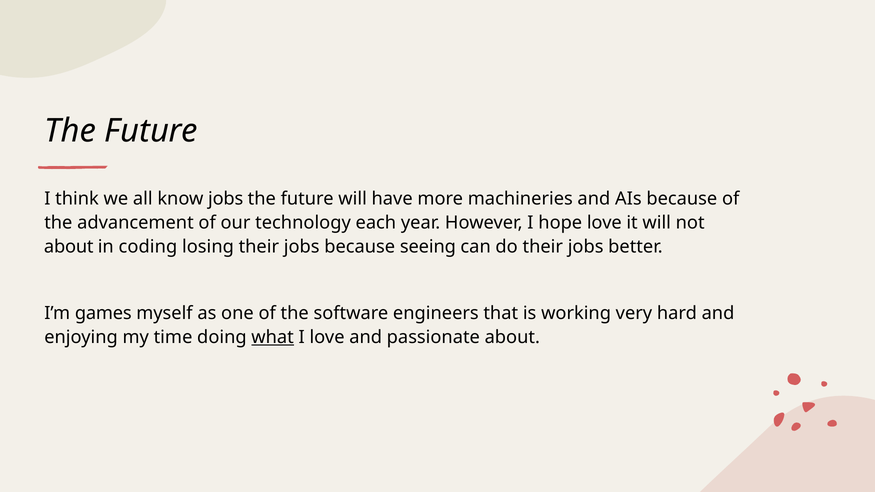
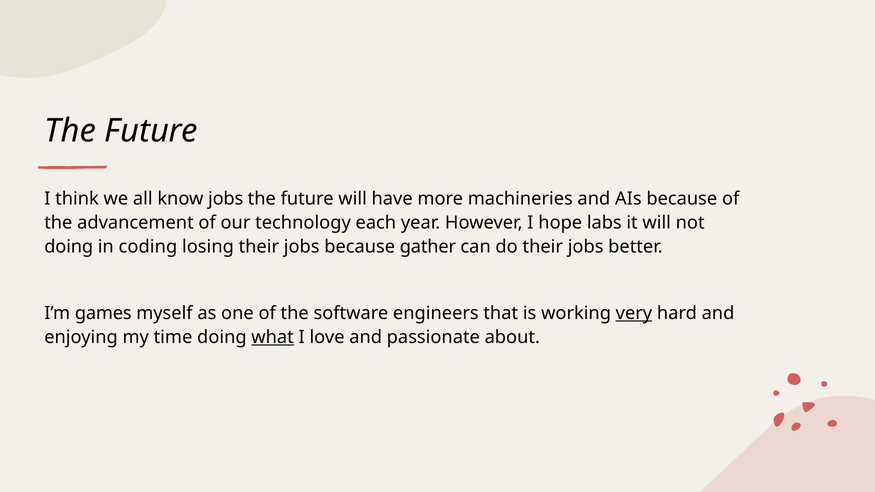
hope love: love -> labs
about at (69, 247): about -> doing
seeing: seeing -> gather
very underline: none -> present
